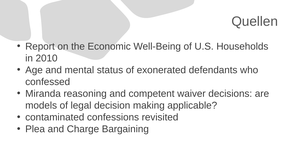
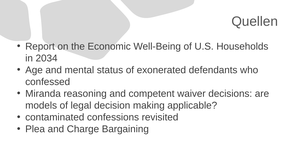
2010: 2010 -> 2034
